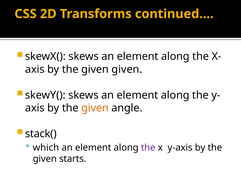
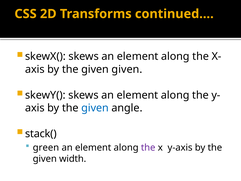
given at (95, 108) colour: orange -> blue
which: which -> green
starts: starts -> width
